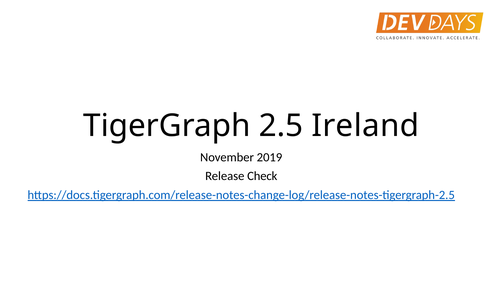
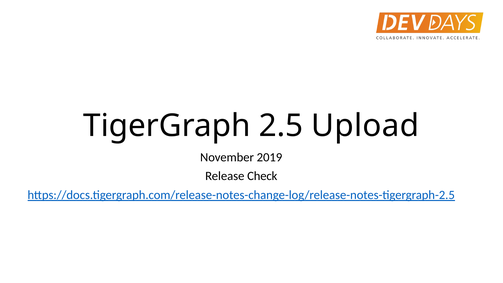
Ireland: Ireland -> Upload
